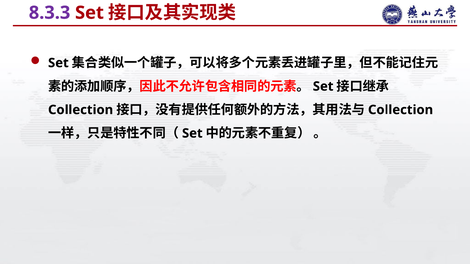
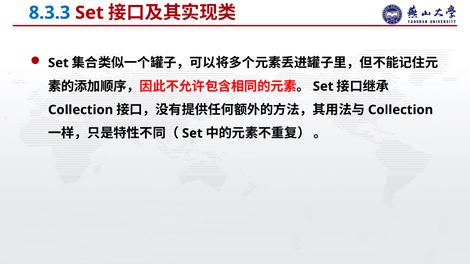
8.3.3 colour: purple -> blue
